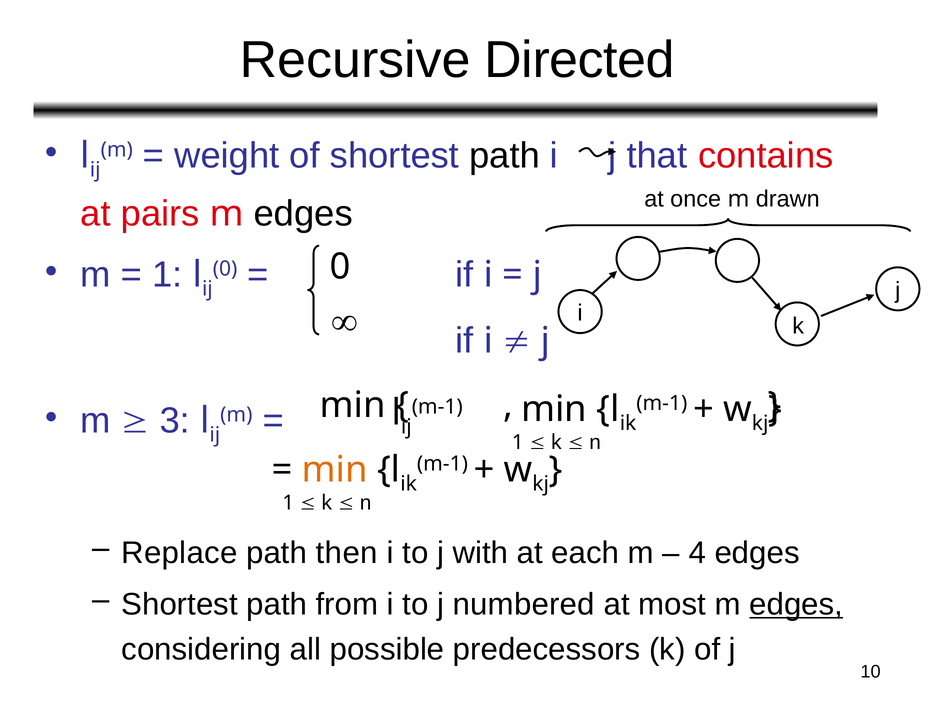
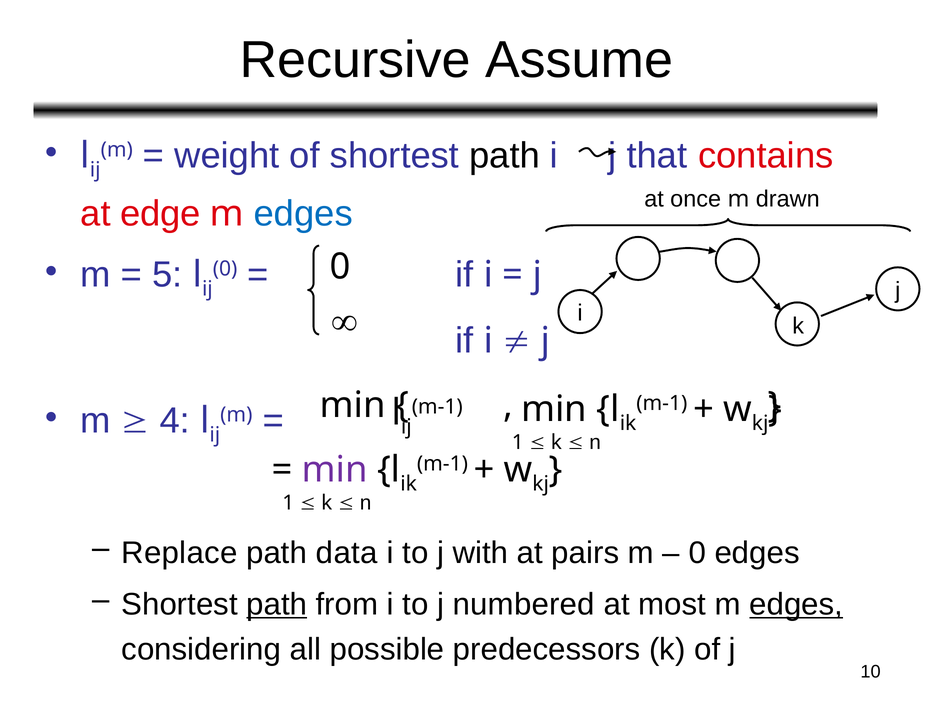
Directed: Directed -> Assume
pairs: pairs -> edge
edges at (303, 214) colour: black -> blue
1 at (167, 275): 1 -> 5
3: 3 -> 4
min at (335, 470) colour: orange -> purple
then: then -> data
each: each -> pairs
4 at (697, 554): 4 -> 0
path at (277, 605) underline: none -> present
